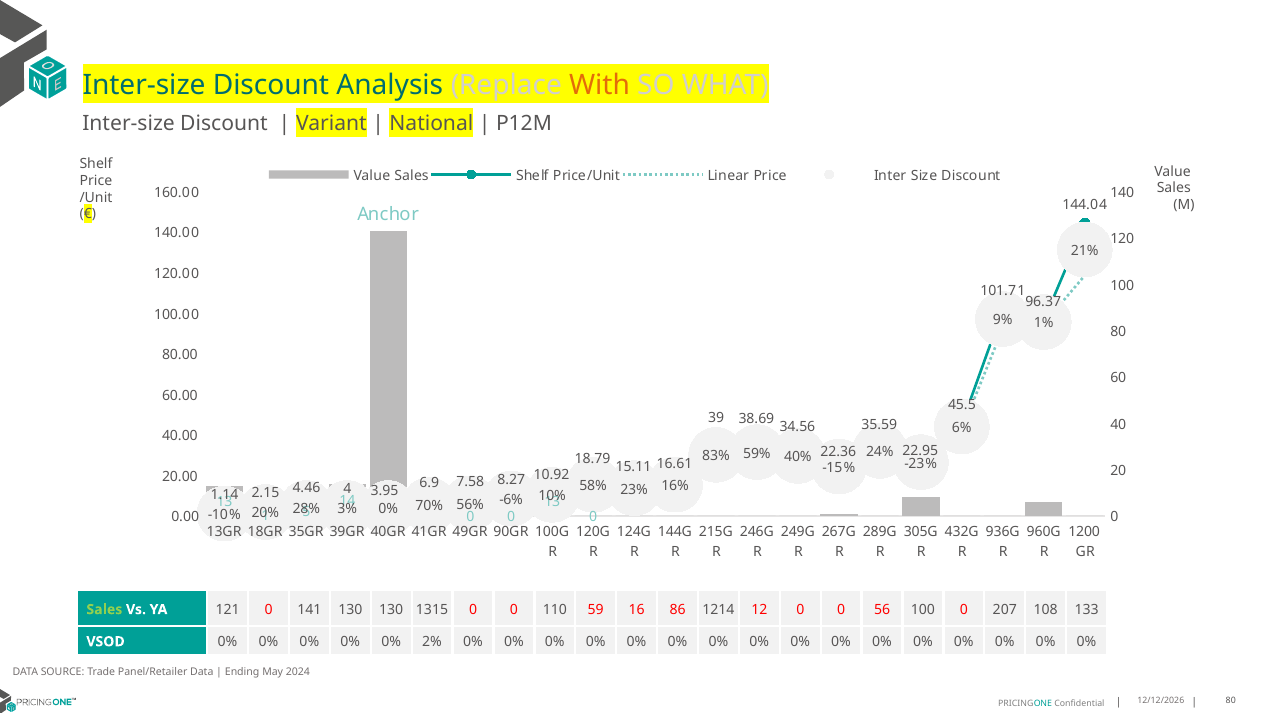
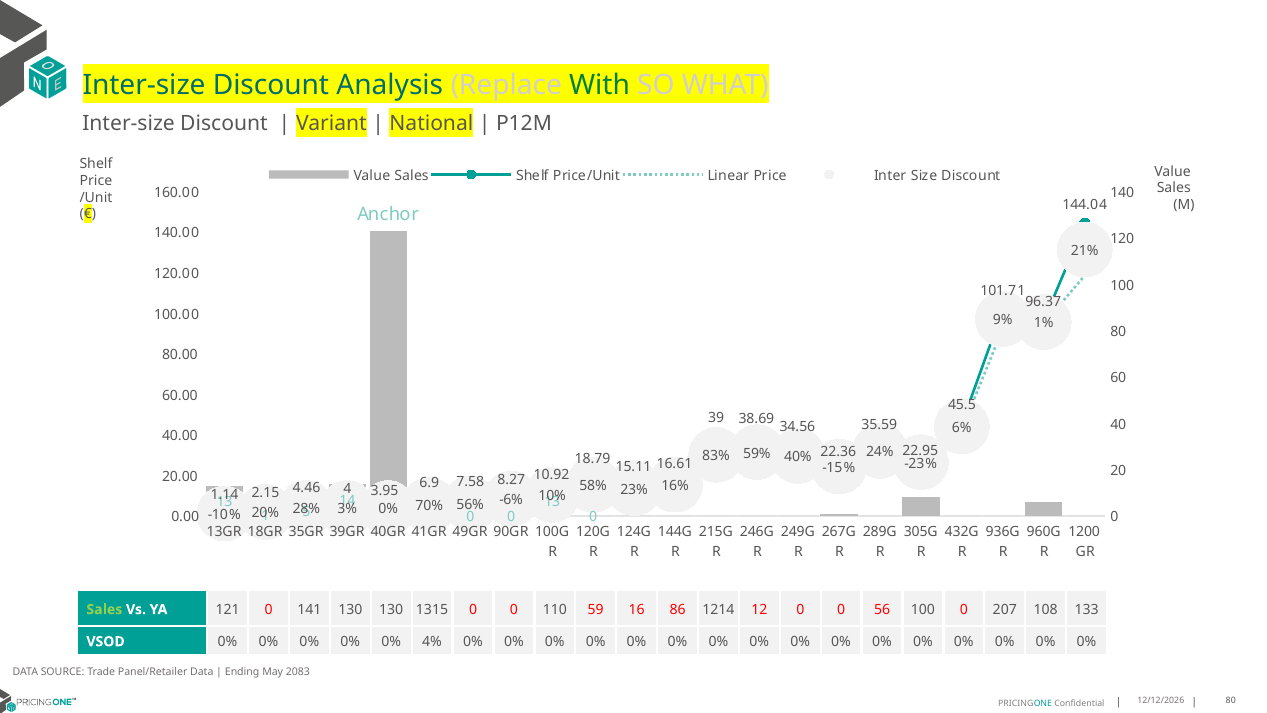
With colour: orange -> green
2%: 2% -> 4%
2024: 2024 -> 2083
